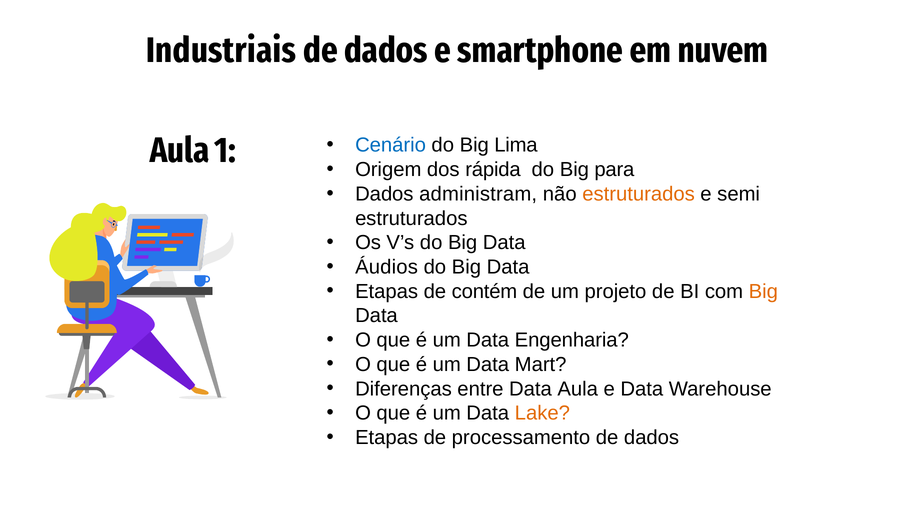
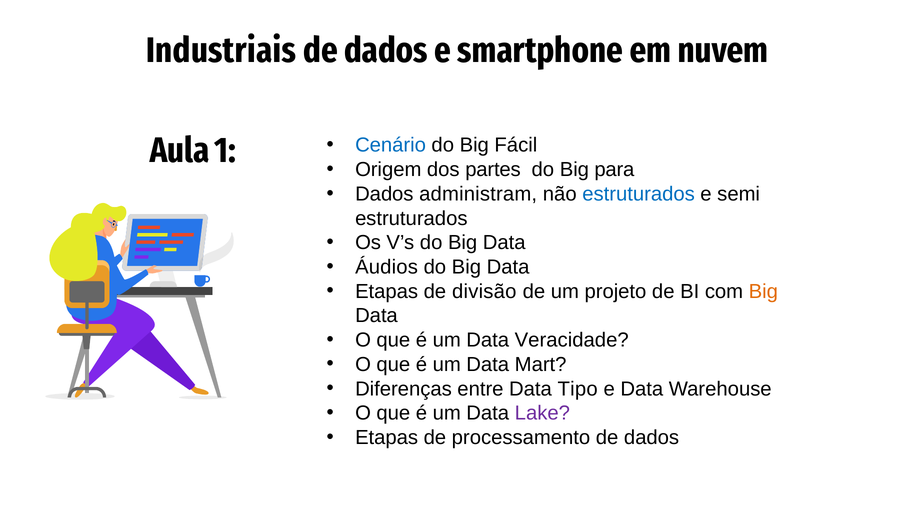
Lima: Lima -> Fácil
rápida: rápida -> partes
estruturados at (639, 194) colour: orange -> blue
contém: contém -> divisão
Engenharia: Engenharia -> Veracidade
Data Aula: Aula -> Tipo
Lake colour: orange -> purple
